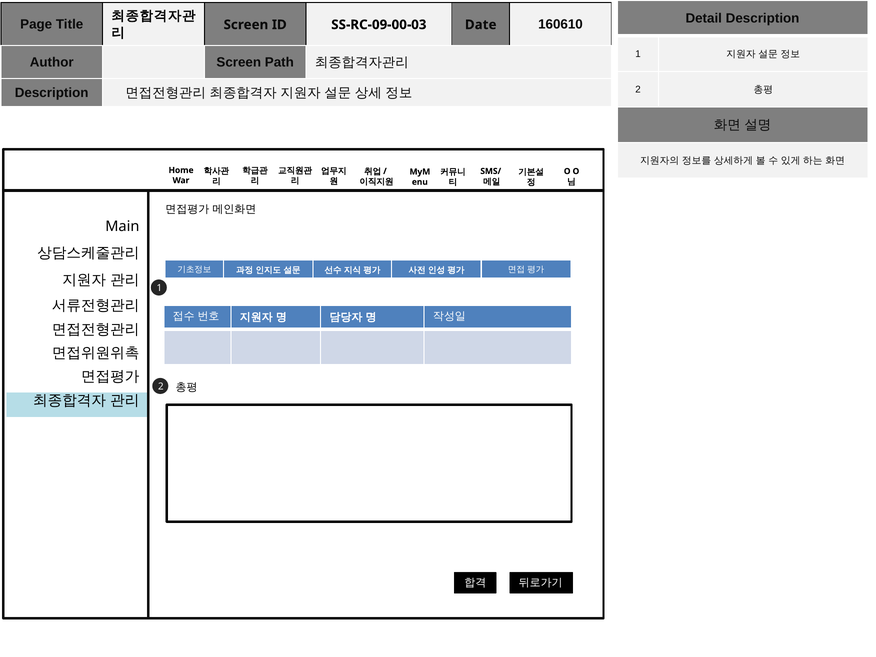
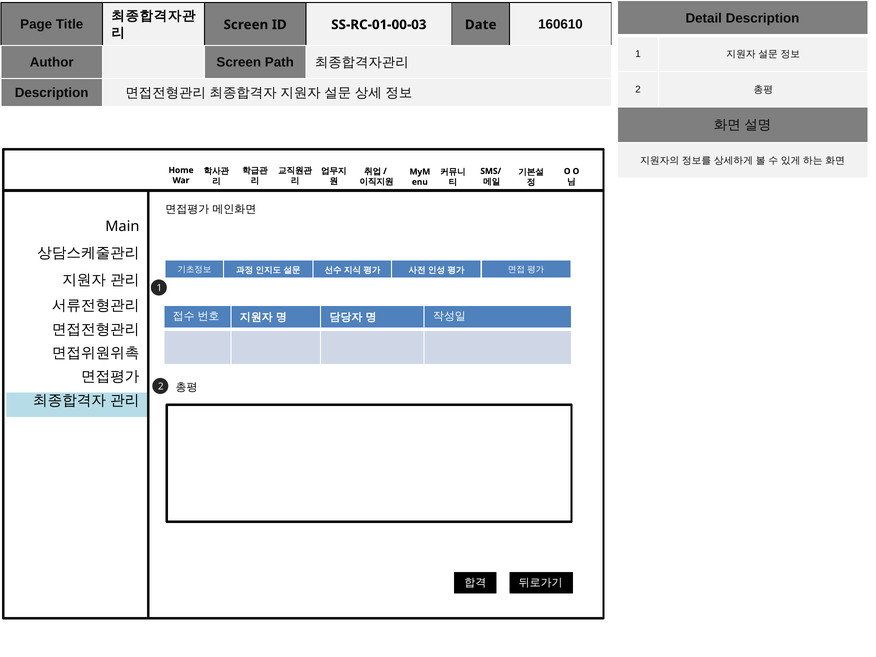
SS-RC-09-00-03: SS-RC-09-00-03 -> SS-RC-01-00-03
